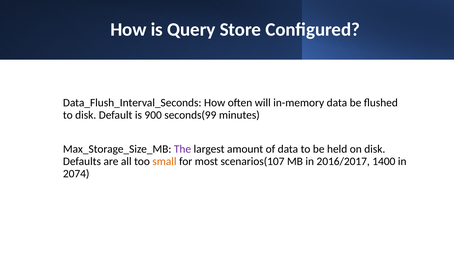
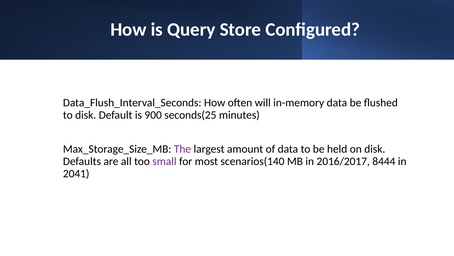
seconds(99: seconds(99 -> seconds(25
small colour: orange -> purple
scenarios(107: scenarios(107 -> scenarios(140
1400: 1400 -> 8444
2074: 2074 -> 2041
